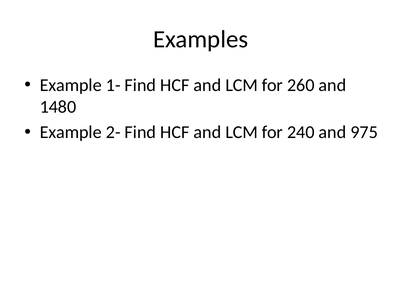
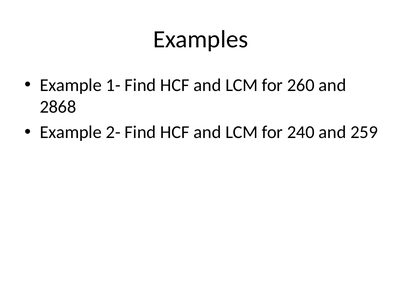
1480: 1480 -> 2868
975: 975 -> 259
